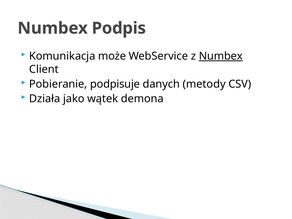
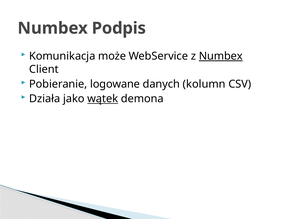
podpisuje: podpisuje -> logowane
metody: metody -> kolumn
wątek underline: none -> present
